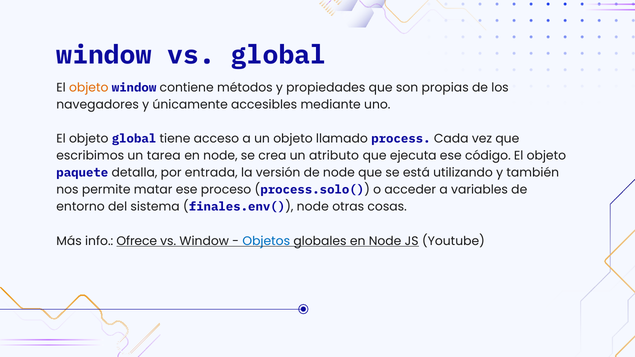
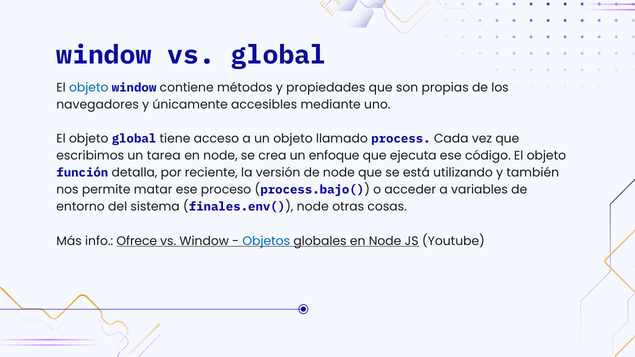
objeto at (89, 87) colour: orange -> blue
atributo: atributo -> enfoque
paquete: paquete -> función
entrada: entrada -> reciente
process.solo(: process.solo( -> process.bajo(
